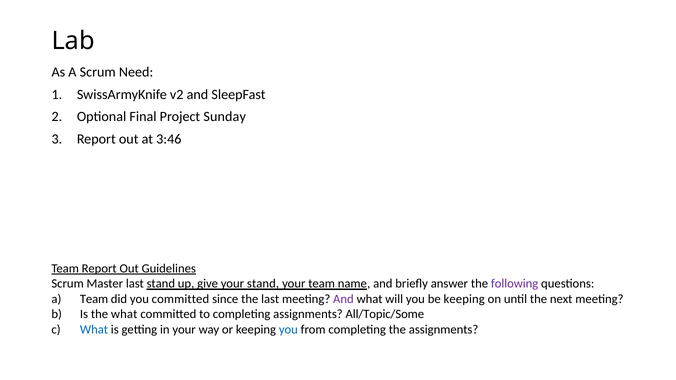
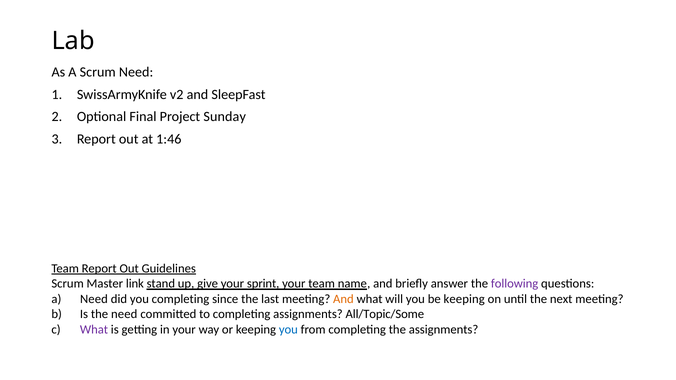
3:46: 3:46 -> 1:46
Master last: last -> link
your stand: stand -> sprint
a Team: Team -> Need
you committed: committed -> completing
And at (343, 299) colour: purple -> orange
the what: what -> need
What at (94, 330) colour: blue -> purple
